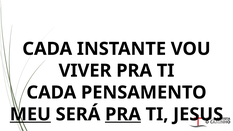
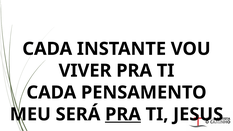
MEU underline: present -> none
